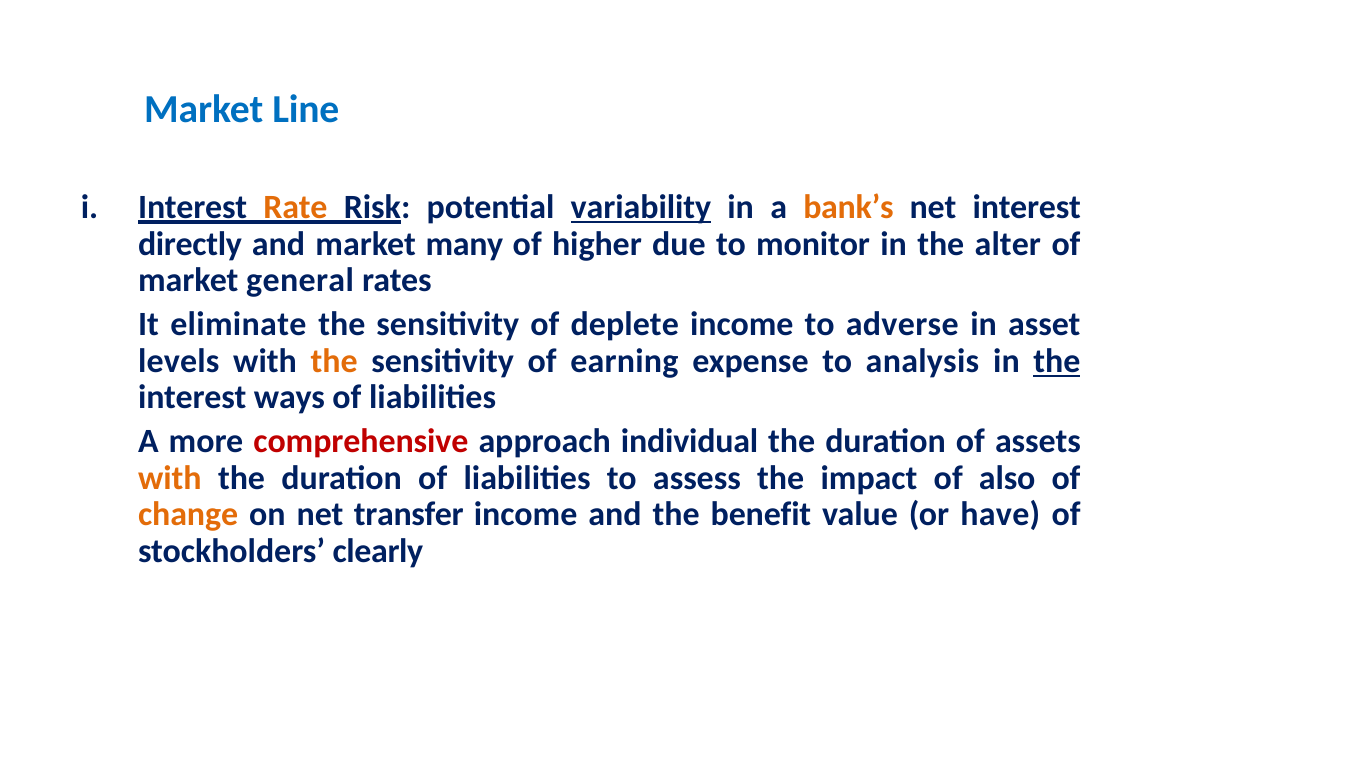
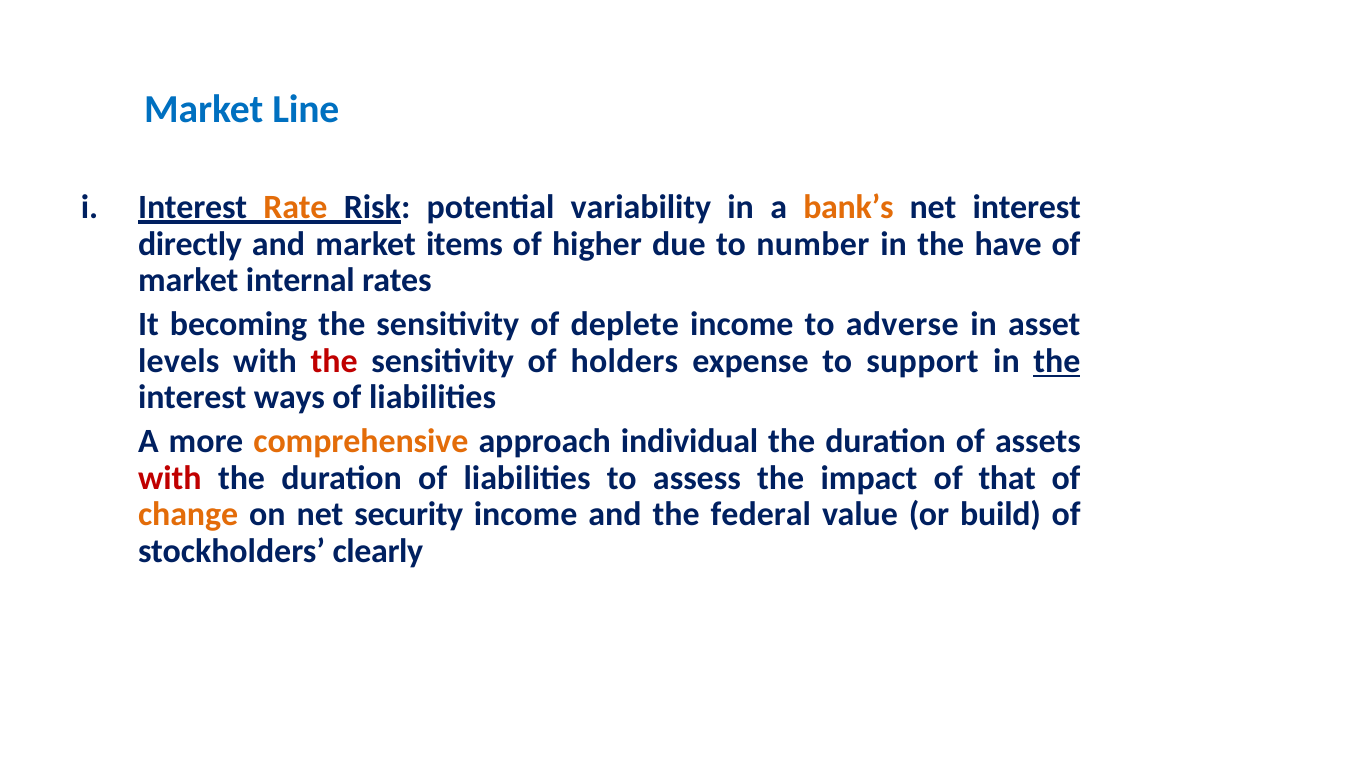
variability underline: present -> none
many: many -> items
monitor: monitor -> number
alter: alter -> have
general: general -> internal
eliminate: eliminate -> becoming
the at (334, 361) colour: orange -> red
earning: earning -> holders
analysis: analysis -> support
comprehensive colour: red -> orange
with at (170, 478) colour: orange -> red
also: also -> that
transfer: transfer -> security
benefit: benefit -> federal
have: have -> build
